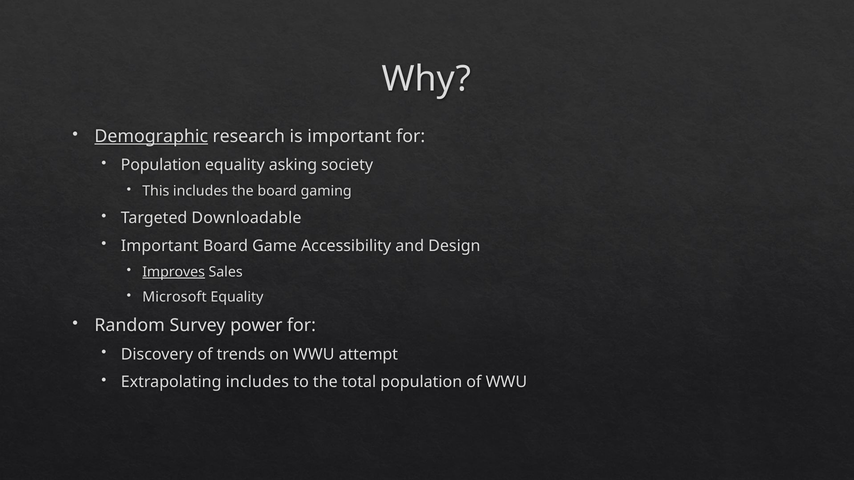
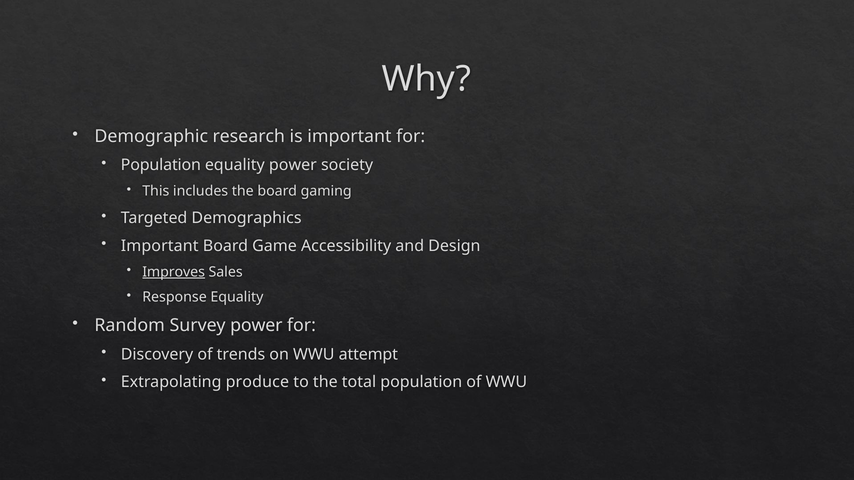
Demographic underline: present -> none
equality asking: asking -> power
Downloadable: Downloadable -> Demographics
Microsoft: Microsoft -> Response
Extrapolating includes: includes -> produce
